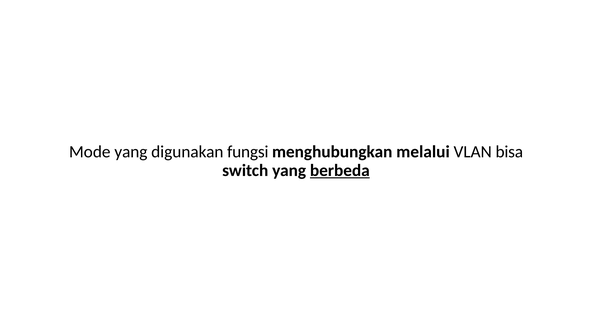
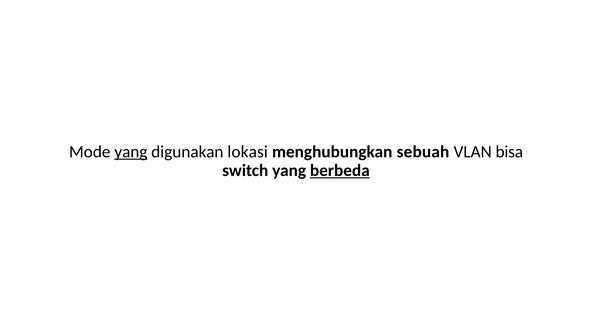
yang at (131, 152) underline: none -> present
fungsi: fungsi -> lokasi
melalui: melalui -> sebuah
